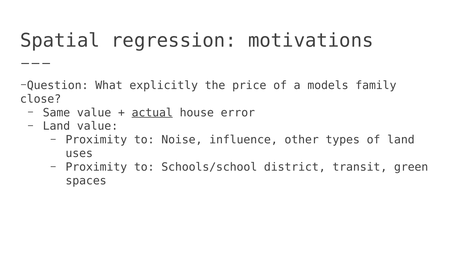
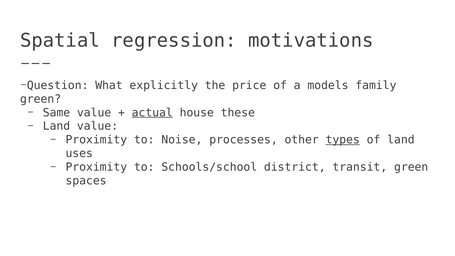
close at (41, 99): close -> green
error: error -> these
influence: influence -> processes
types underline: none -> present
